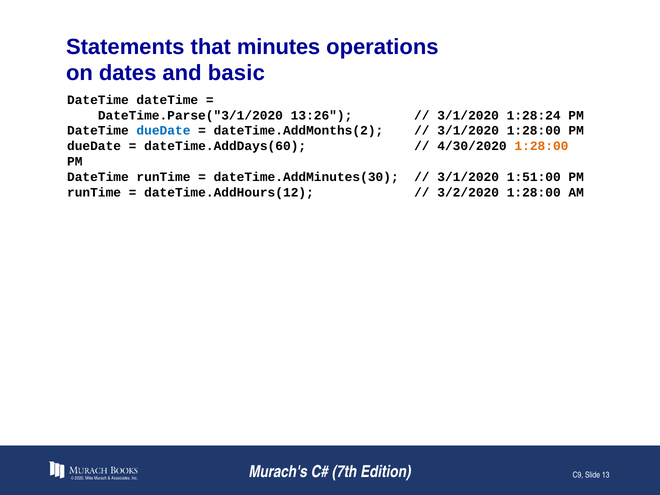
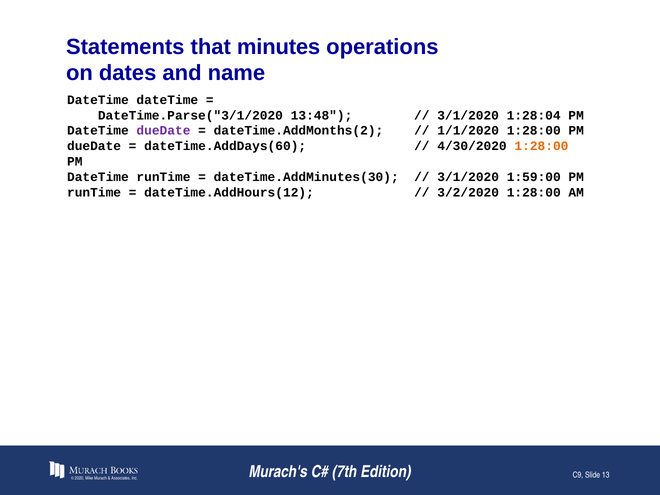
basic: basic -> name
13:26: 13:26 -> 13:48
1:28:24: 1:28:24 -> 1:28:04
dueDate at (163, 131) colour: blue -> purple
3/1/2020 at (468, 131): 3/1/2020 -> 1/1/2020
1:51:00: 1:51:00 -> 1:59:00
